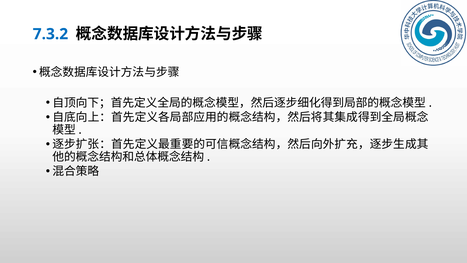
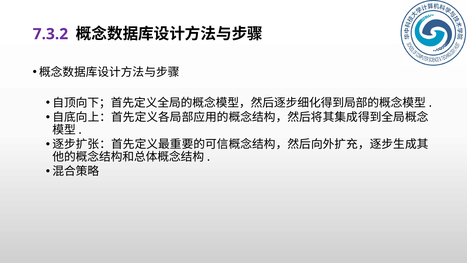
7.3.2 colour: blue -> purple
